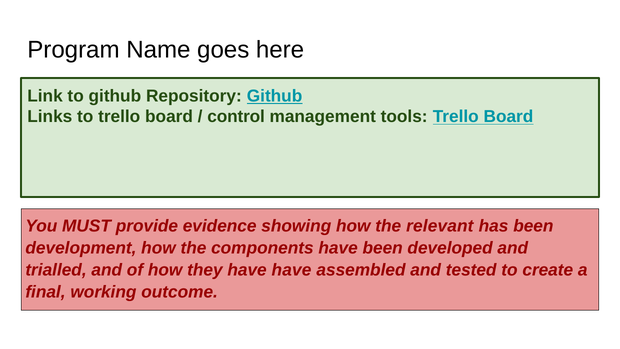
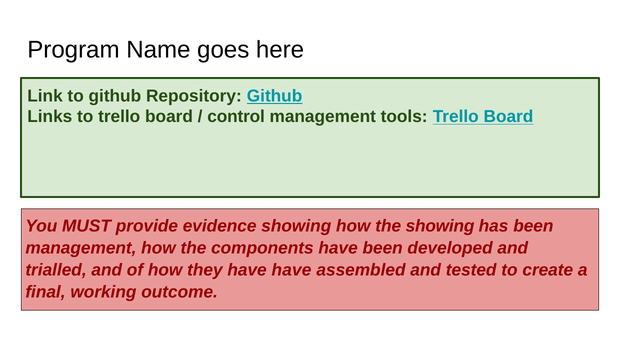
the relevant: relevant -> showing
development at (81, 248): development -> management
